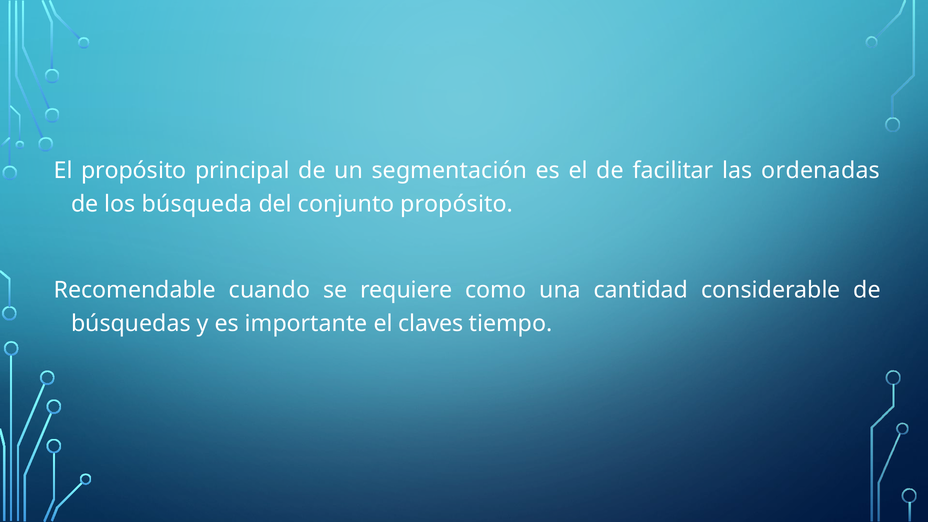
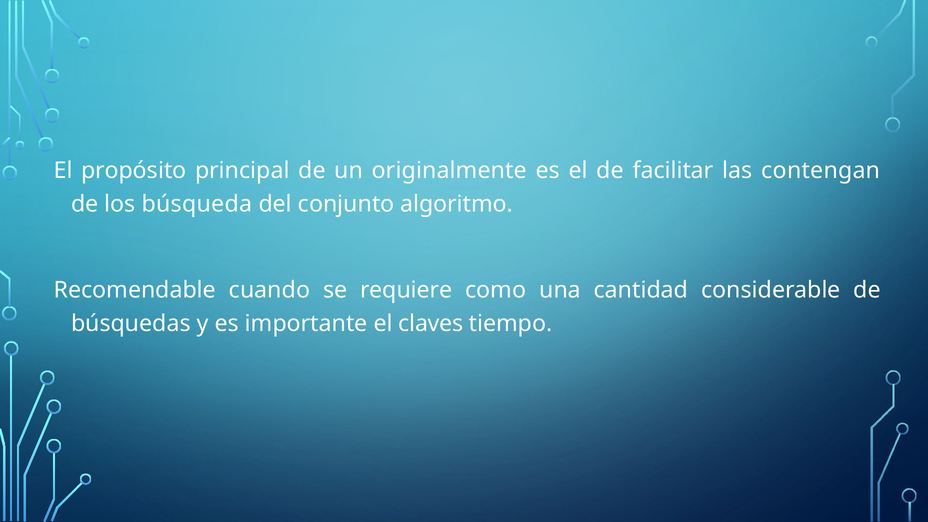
segmentación: segmentación -> originalmente
ordenadas: ordenadas -> contengan
conjunto propósito: propósito -> algoritmo
